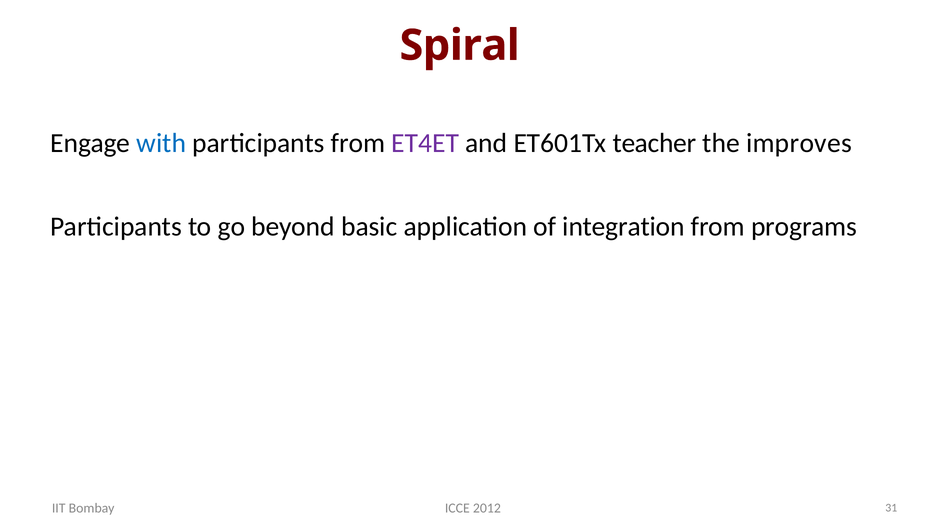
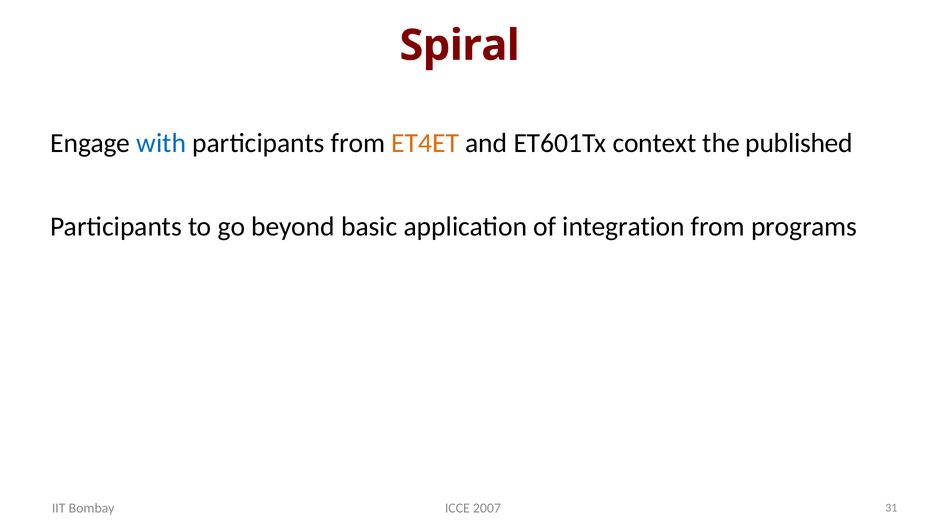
ET4ET colour: purple -> orange
teacher: teacher -> context
improves: improves -> published
2012: 2012 -> 2007
